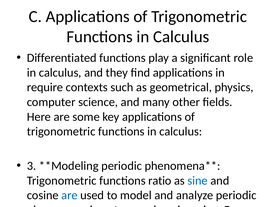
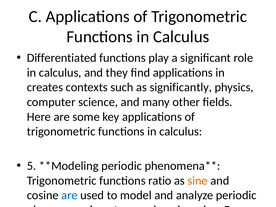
require: require -> creates
geometrical: geometrical -> significantly
3 at (32, 166): 3 -> 5
sine at (198, 181) colour: blue -> orange
